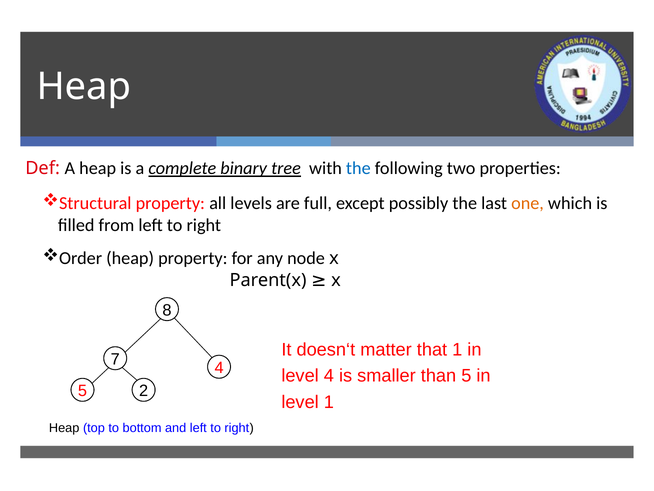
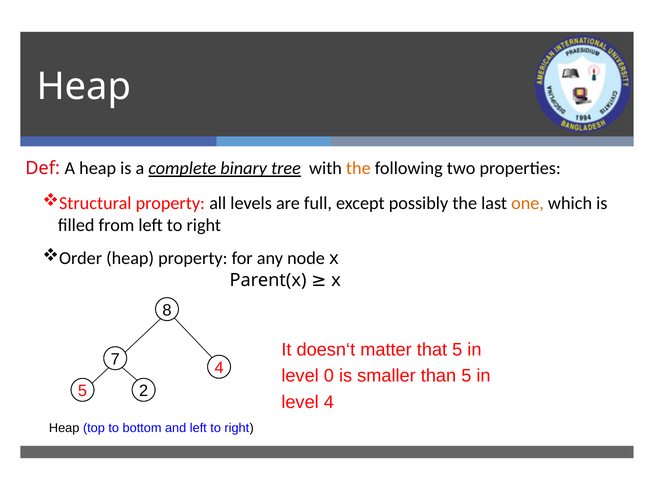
the at (358, 168) colour: blue -> orange
that 1: 1 -> 5
level 4: 4 -> 0
level 1: 1 -> 4
